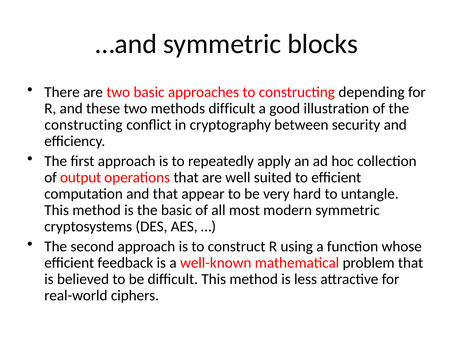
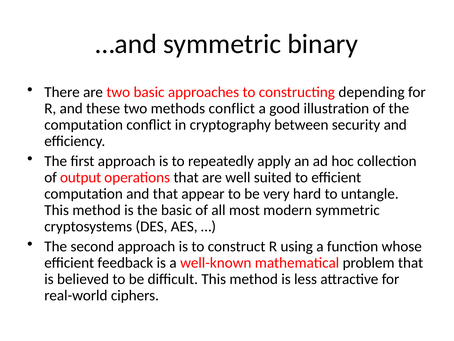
blocks: blocks -> binary
methods difficult: difficult -> conflict
constructing at (84, 125): constructing -> computation
